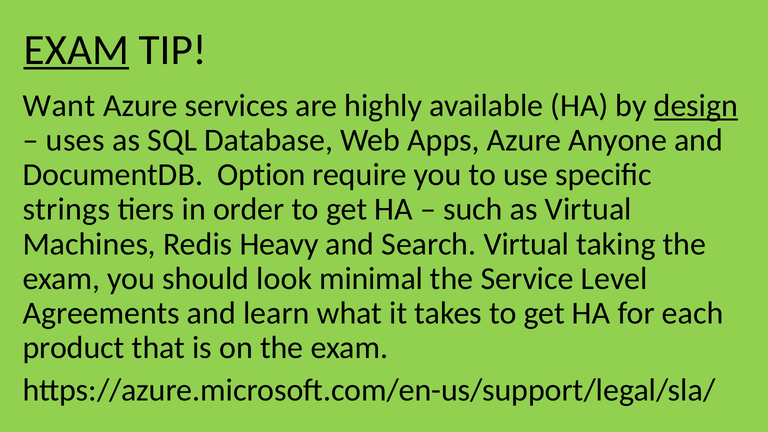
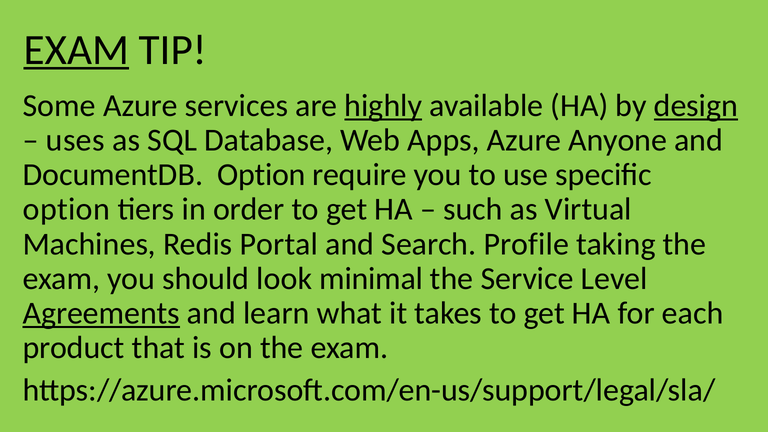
Want: Want -> Some
highly underline: none -> present
strings at (66, 209): strings -> option
Heavy: Heavy -> Portal
Search Virtual: Virtual -> Profile
Agreements underline: none -> present
